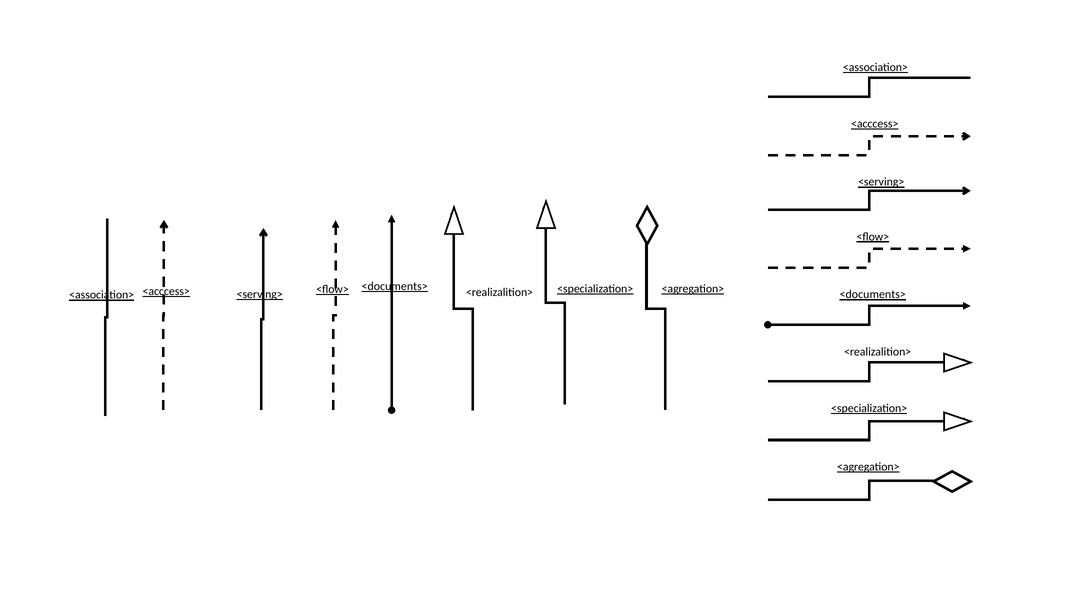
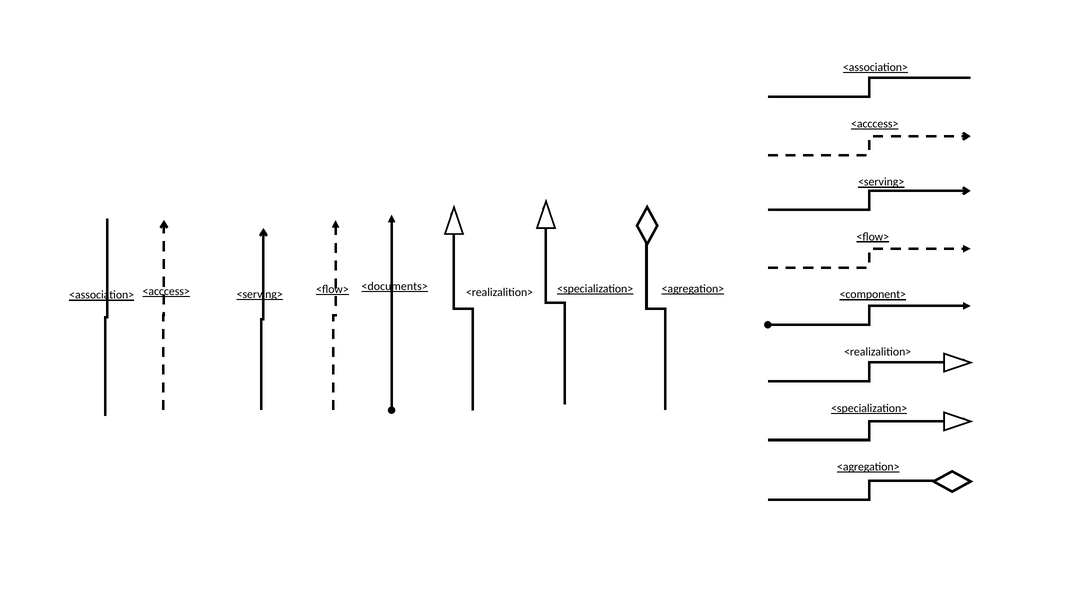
<documents> at (873, 294): <documents> -> <component>
